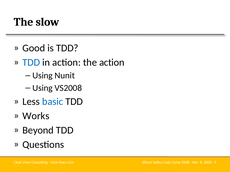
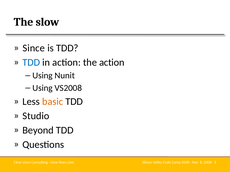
Good: Good -> Since
basic colour: blue -> orange
Works: Works -> Studio
